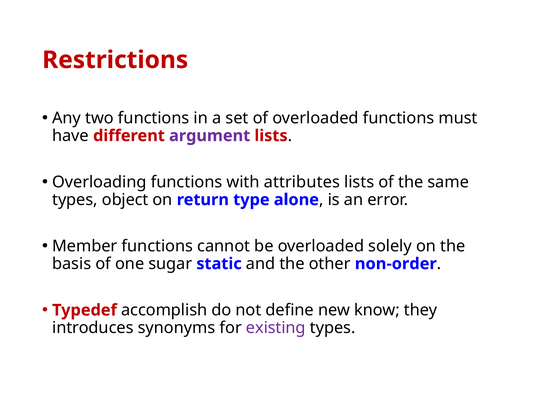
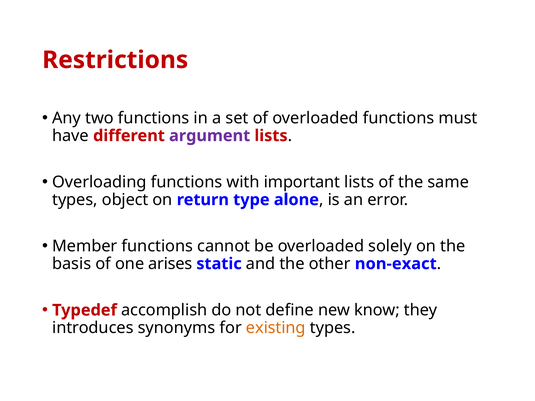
attributes: attributes -> important
sugar: sugar -> arises
non-order: non-order -> non-exact
existing colour: purple -> orange
